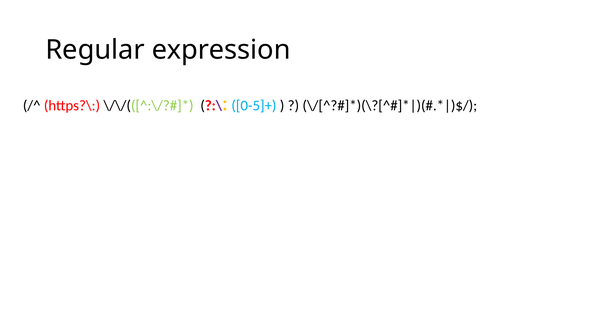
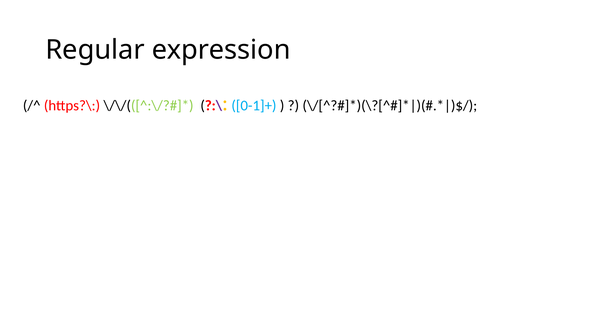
0-5]+: 0-5]+ -> 0-1]+
